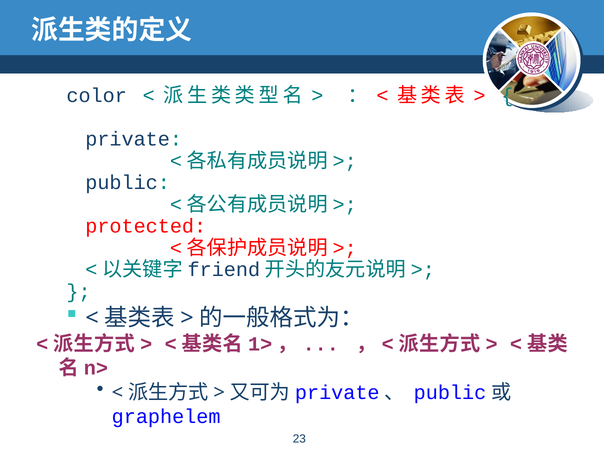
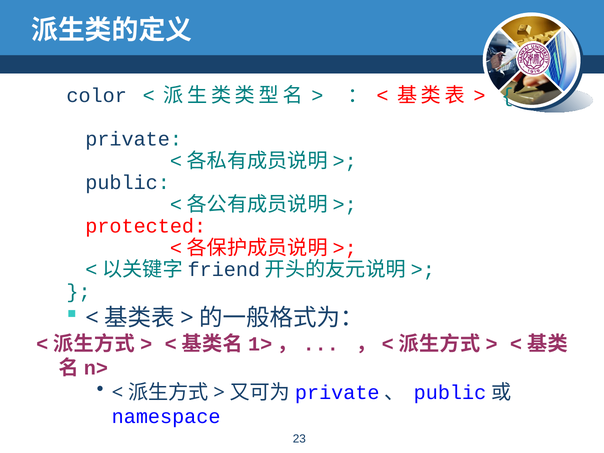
graphelem: graphelem -> namespace
